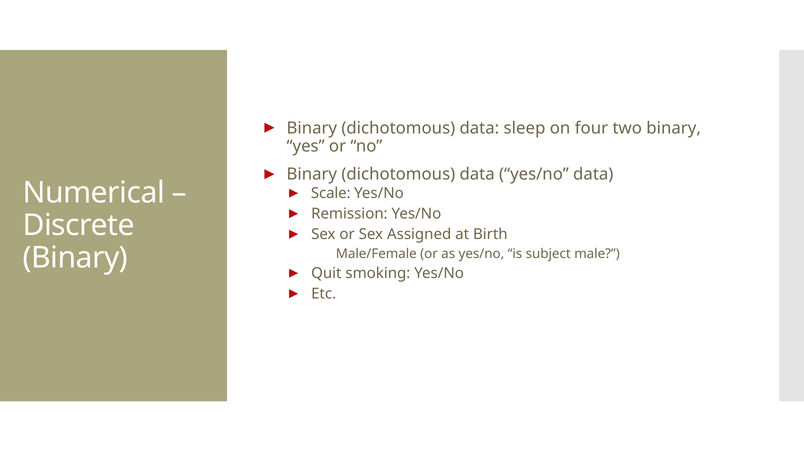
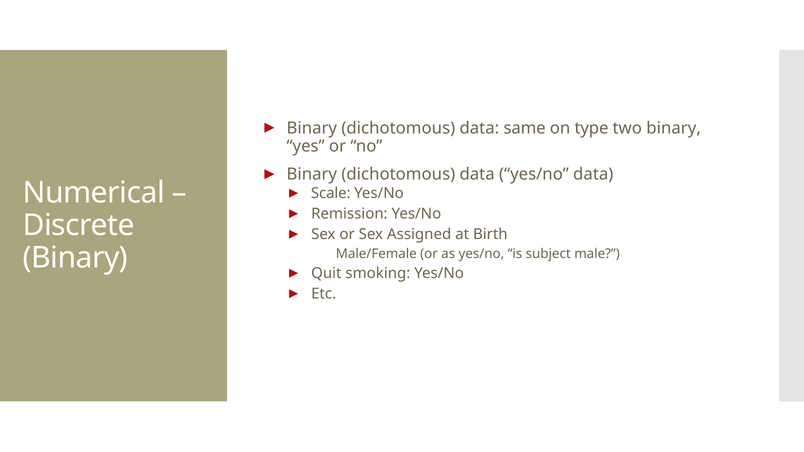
sleep: sleep -> same
four: four -> type
